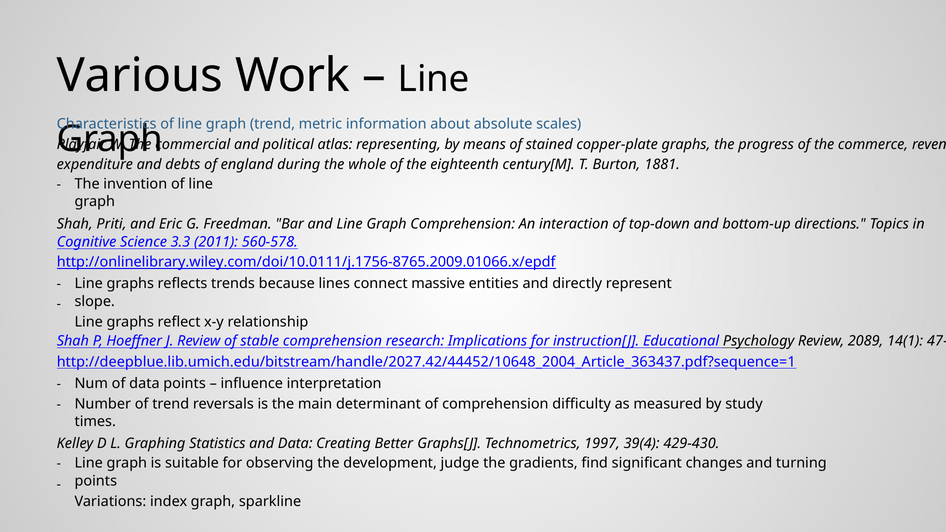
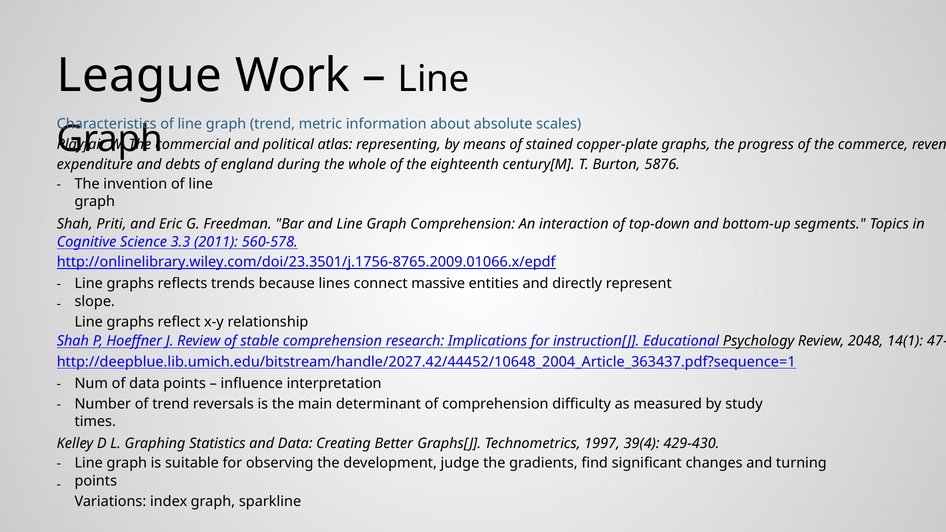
Various: Various -> League
1881: 1881 -> 5876
directions: directions -> segments
http://onlinelibrary.wiley.com/doi/10.0111/j.1756-8765.2009.01066.x/epdf: http://onlinelibrary.wiley.com/doi/10.0111/j.1756-8765.2009.01066.x/epdf -> http://onlinelibrary.wiley.com/doi/23.3501/j.1756-8765.2009.01066.x/epdf
2089: 2089 -> 2048
